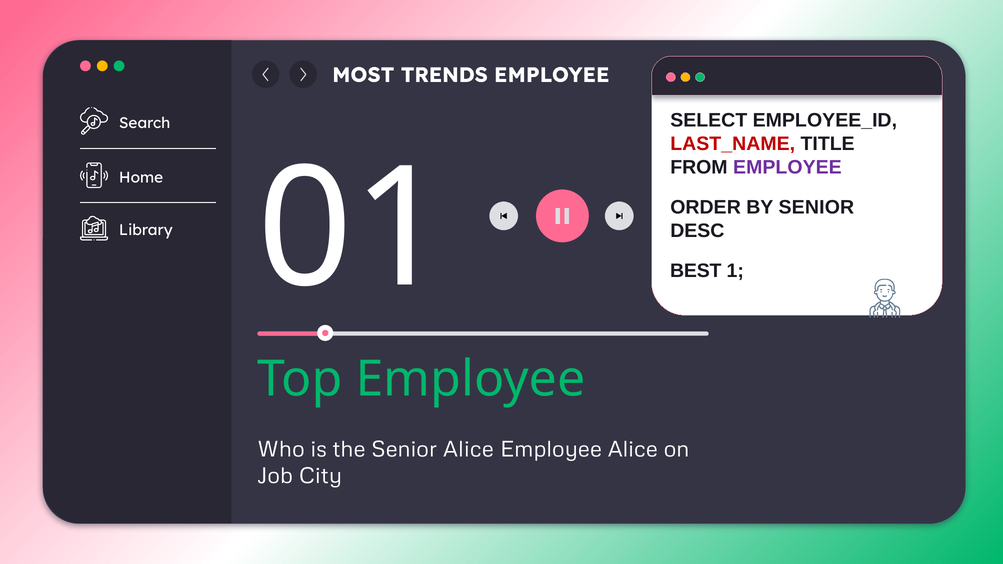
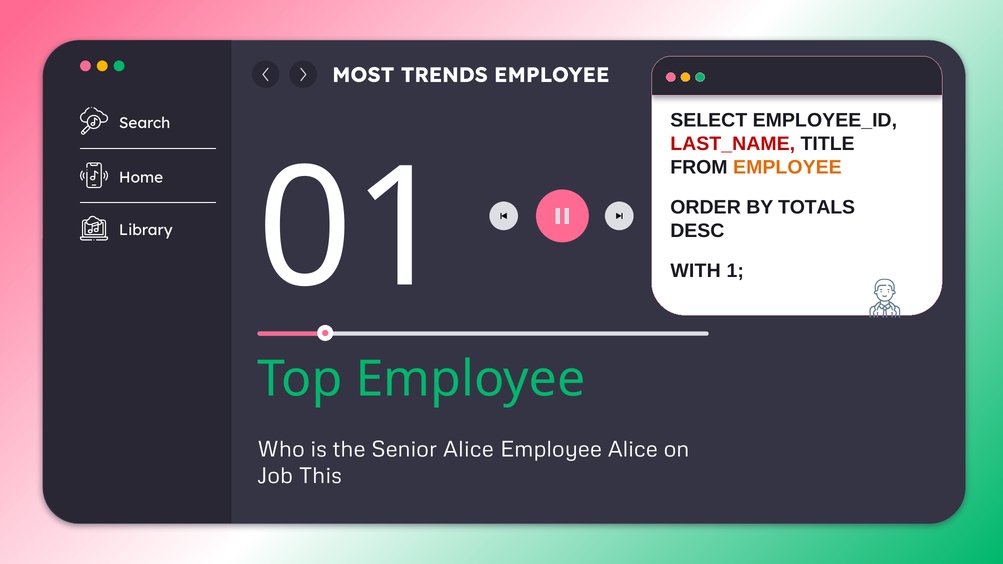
EMPLOYEE at (787, 167) colour: purple -> orange
BY SENIOR: SENIOR -> TOTALS
BEST: BEST -> WITH
City: City -> This
